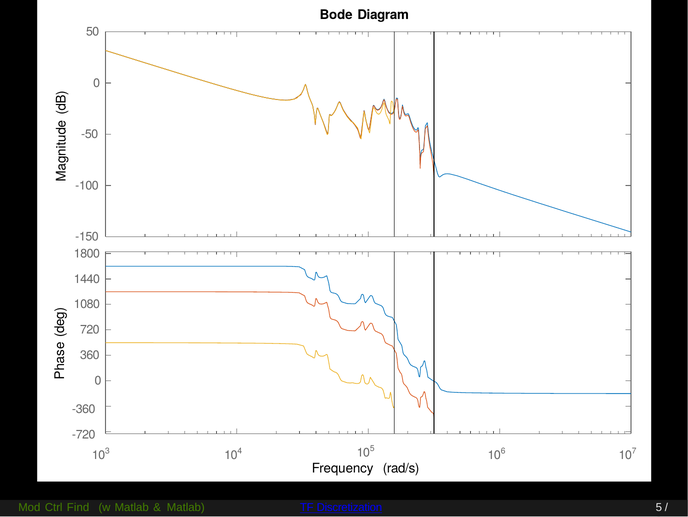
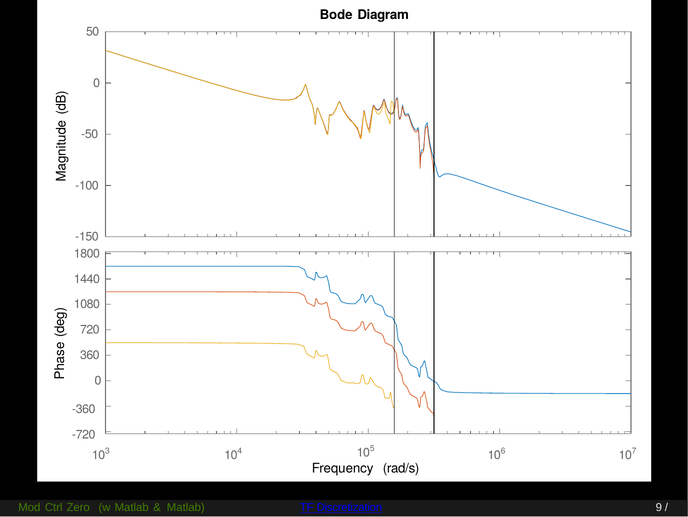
Find: Find -> Zero
Discretization 5: 5 -> 9
